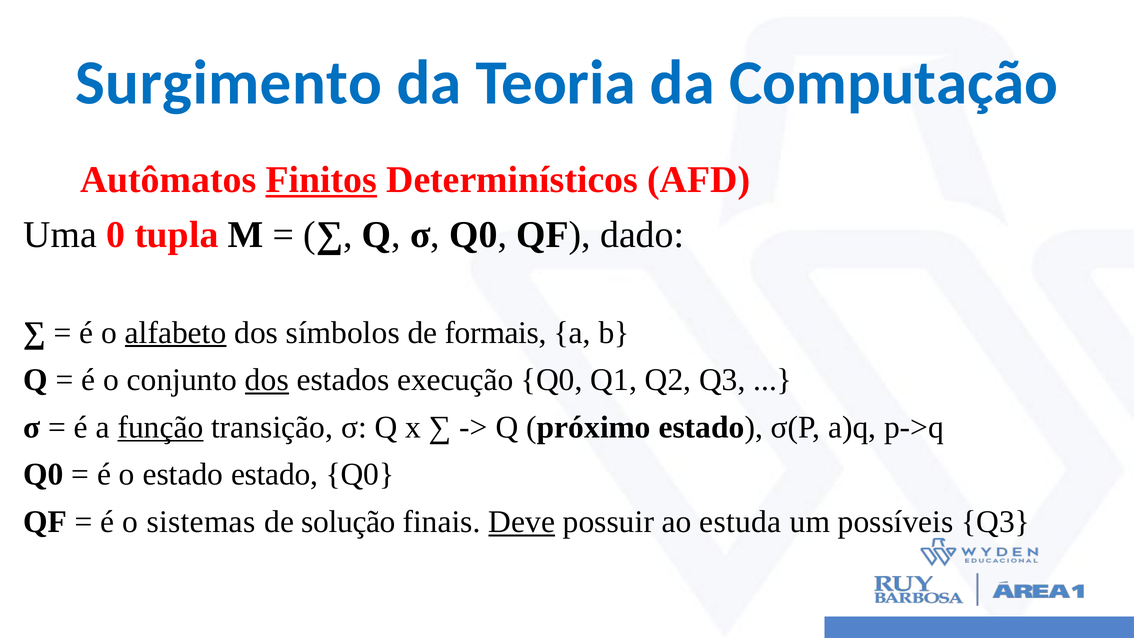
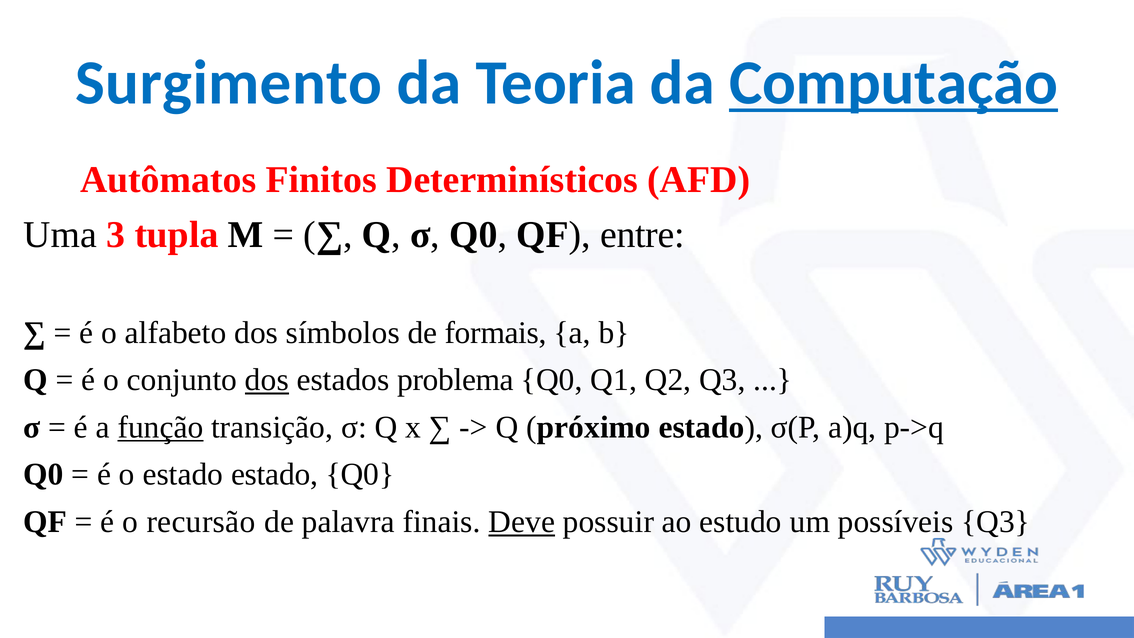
Computação underline: none -> present
Finitos underline: present -> none
0: 0 -> 3
dado: dado -> entre
alfabeto underline: present -> none
execução: execução -> problema
sistemas: sistemas -> recursão
solução: solução -> palavra
estuda: estuda -> estudo
